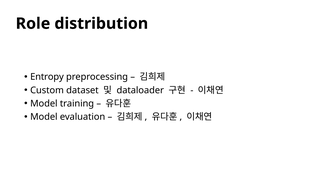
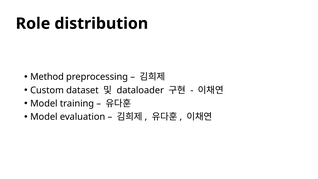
Entropy: Entropy -> Method
